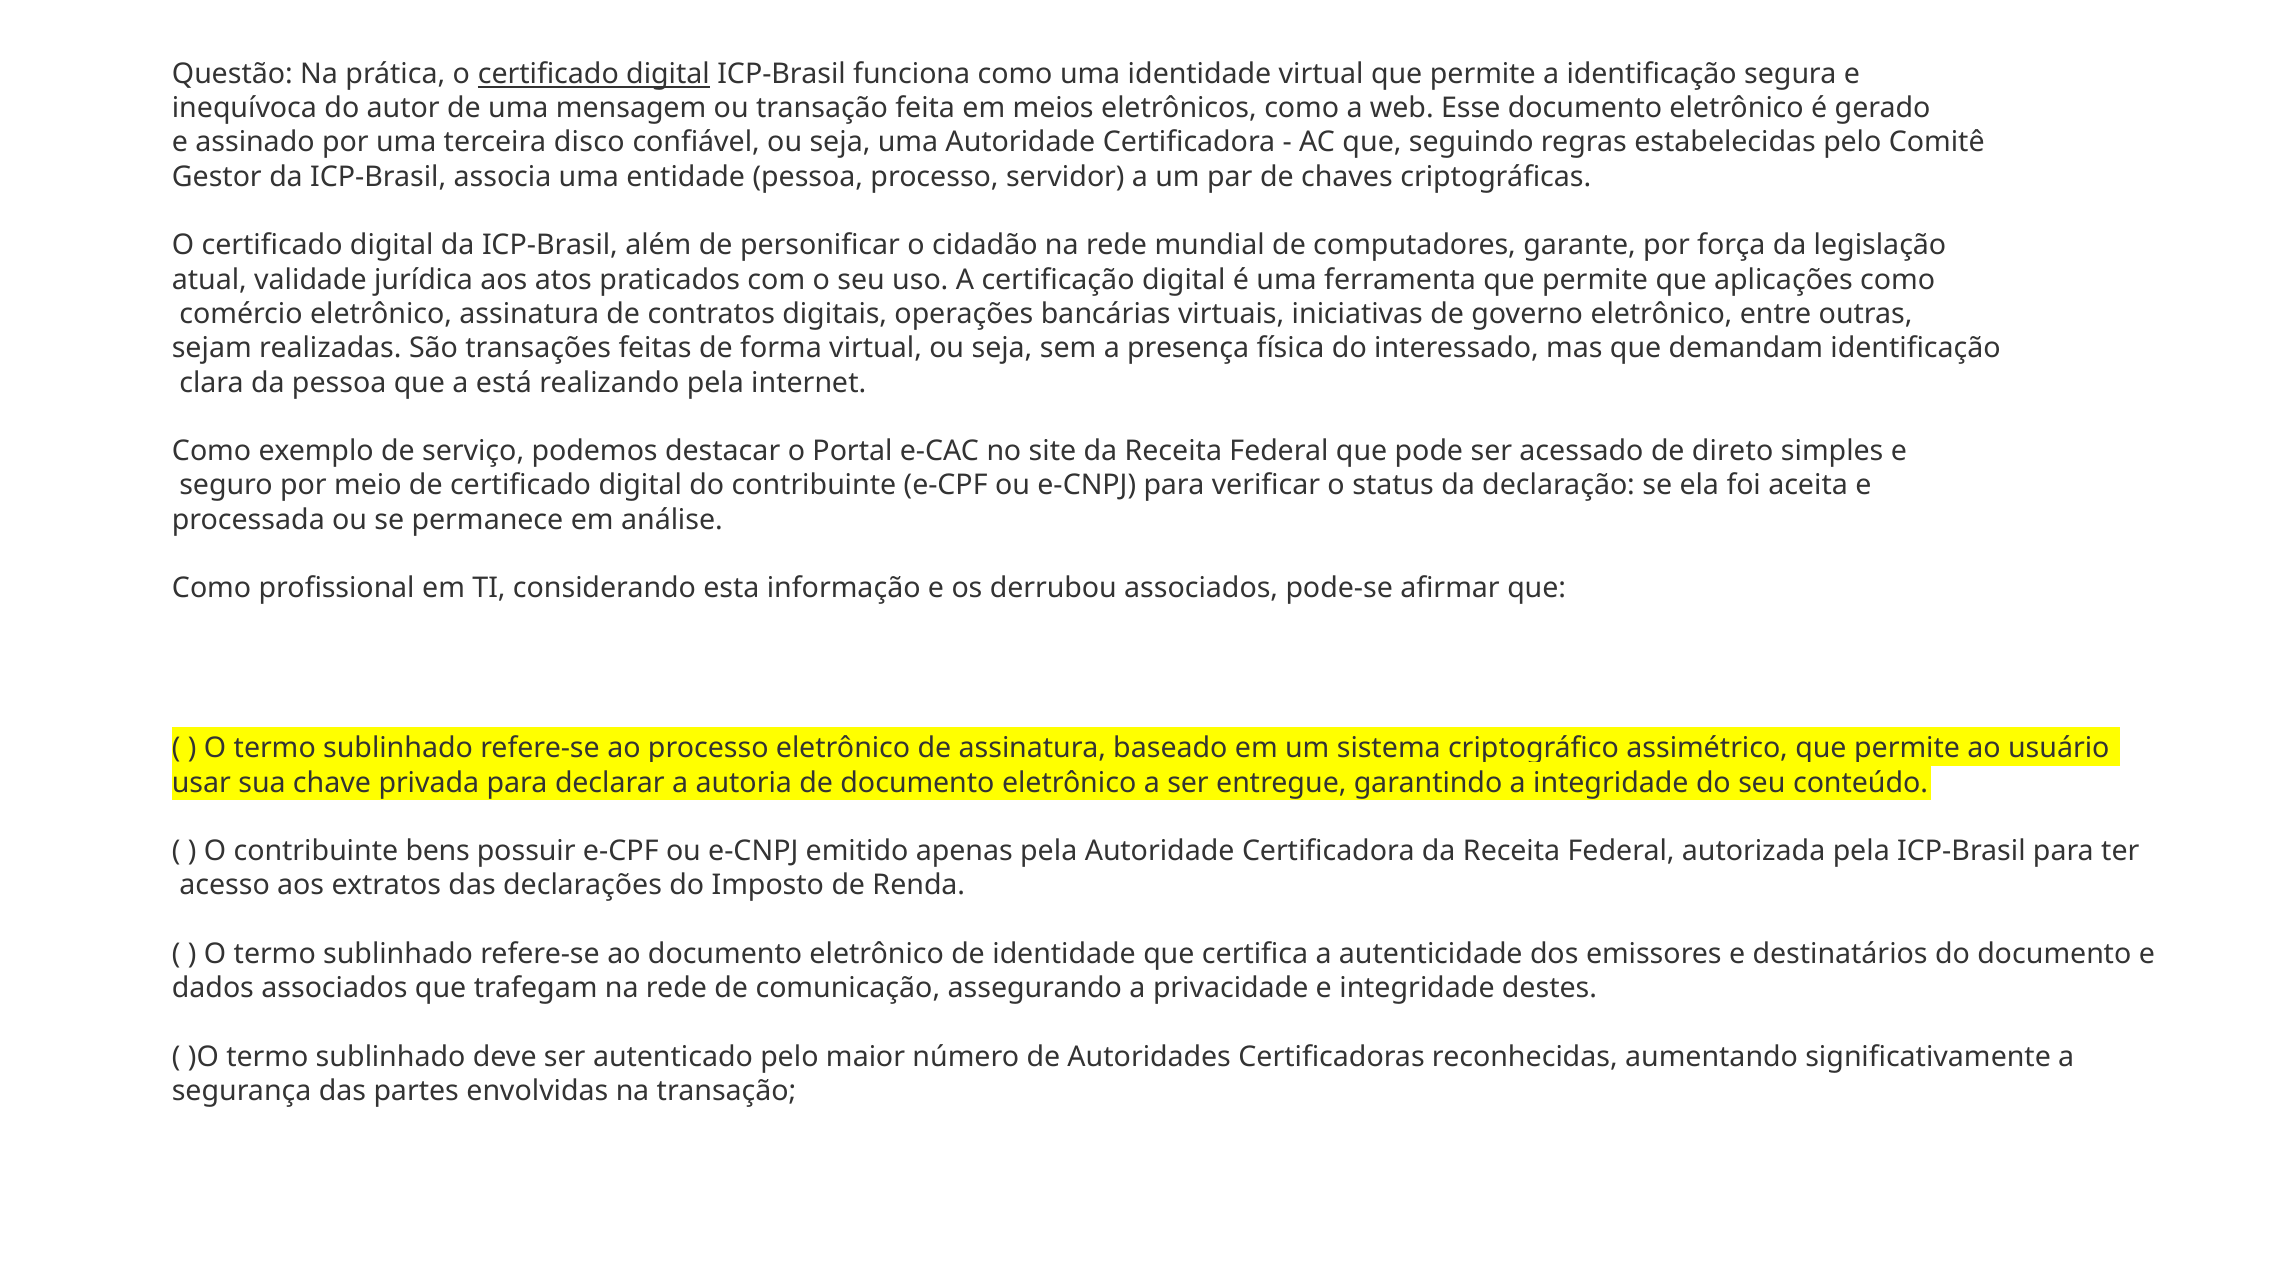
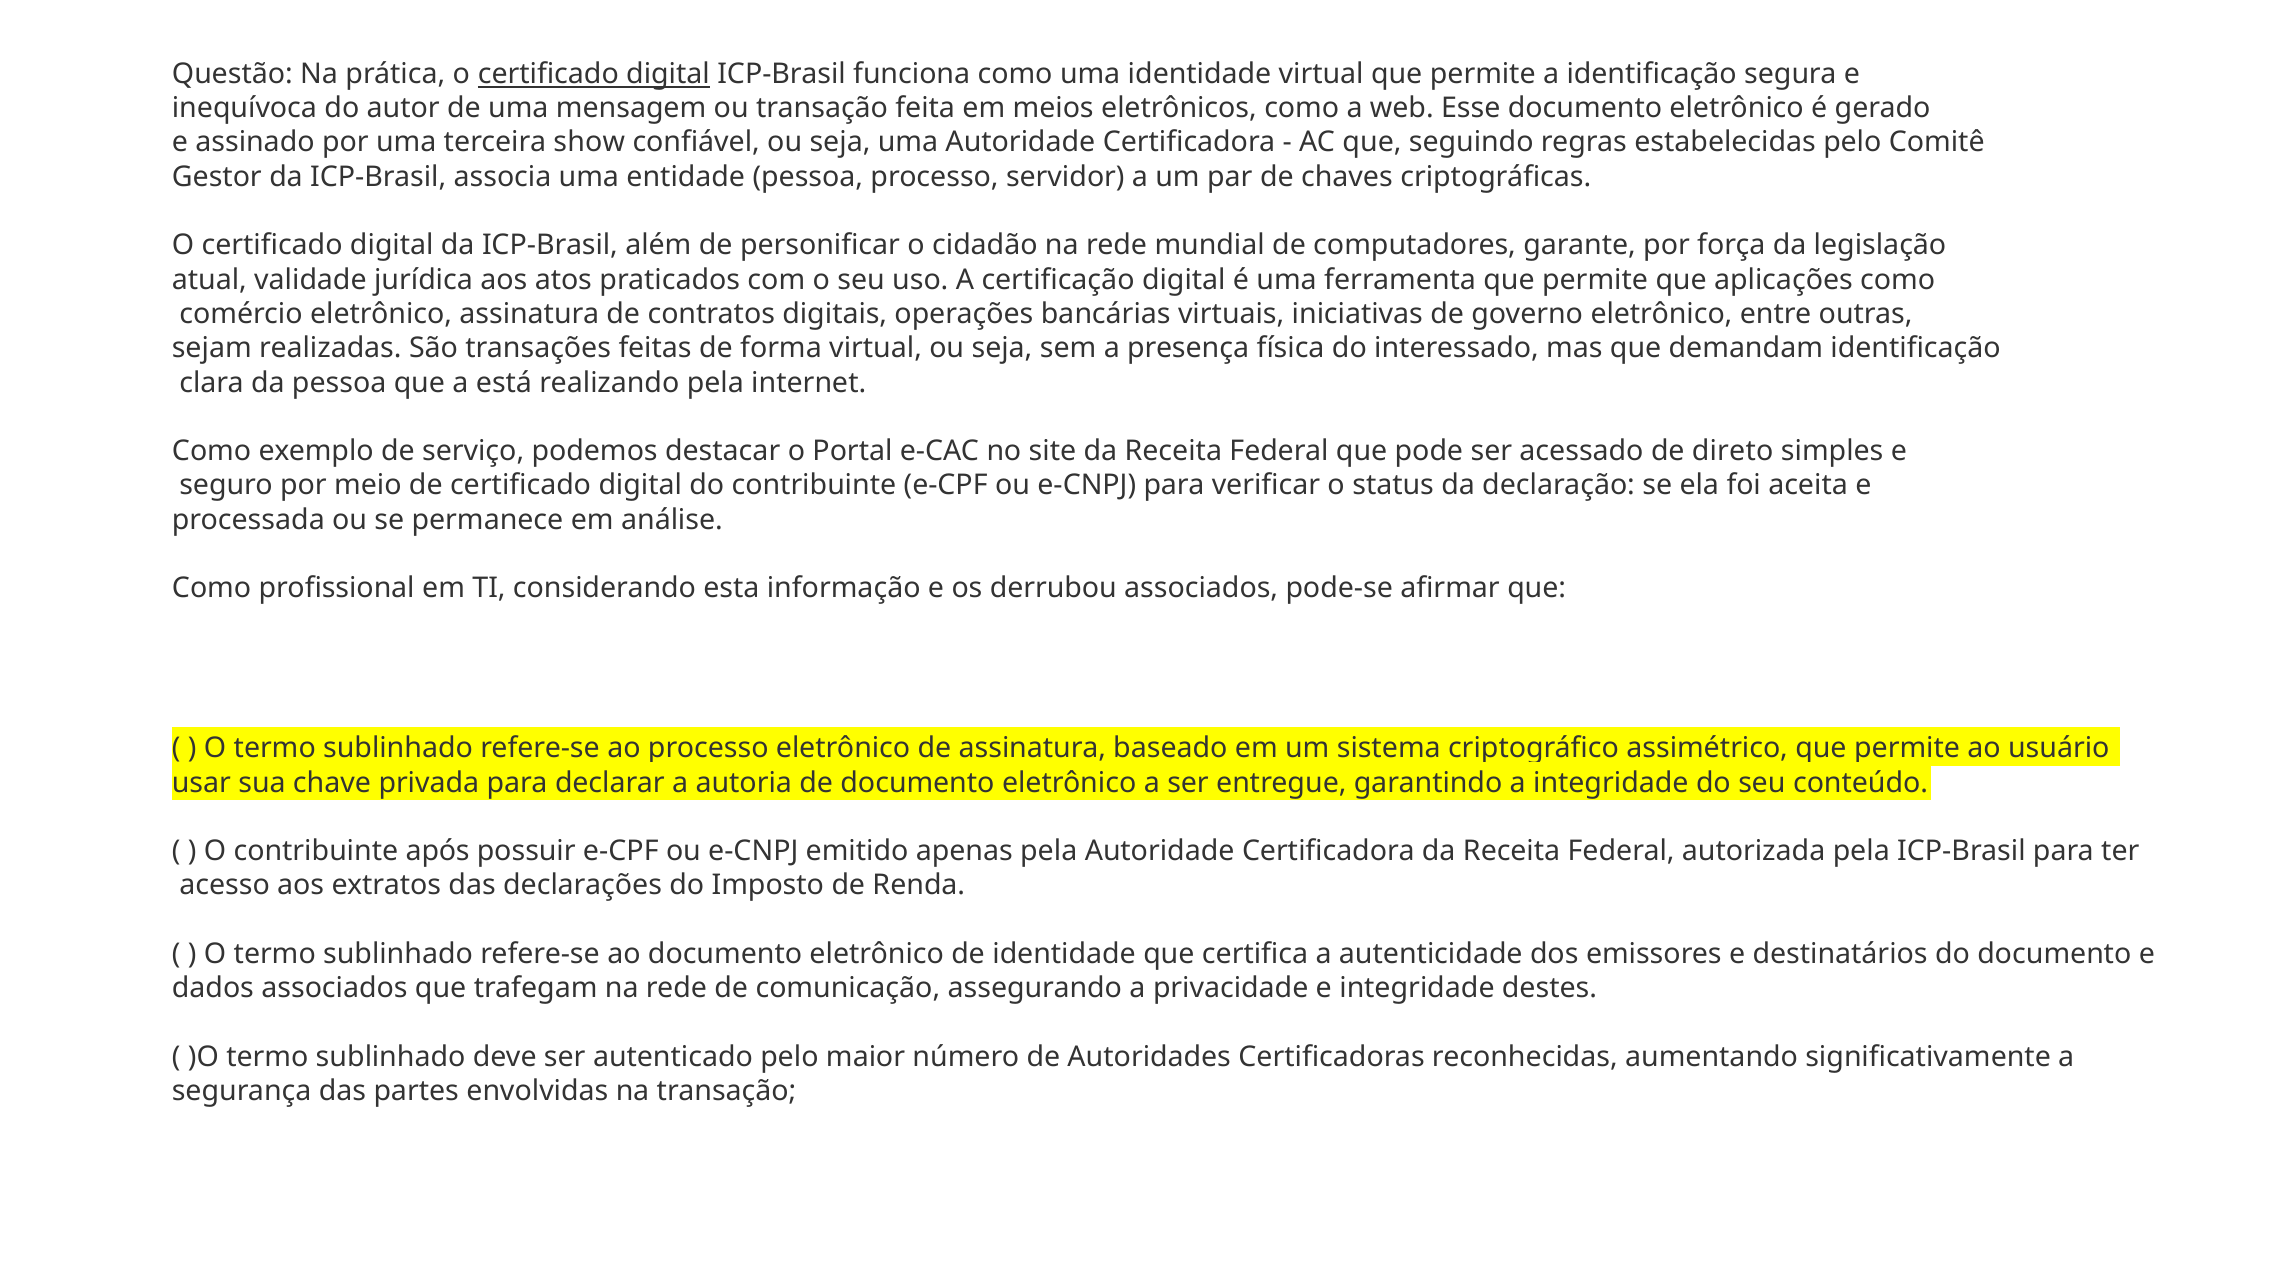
disco: disco -> show
bens: bens -> após
